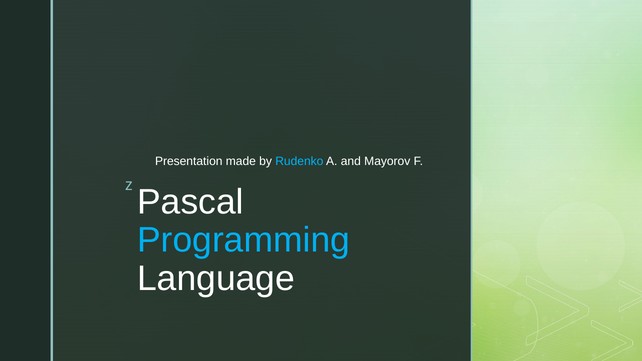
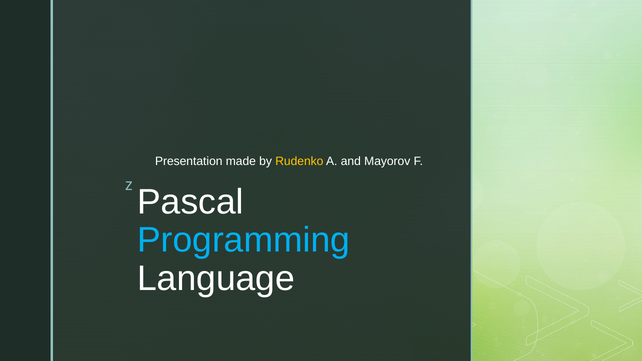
Rudenko colour: light blue -> yellow
